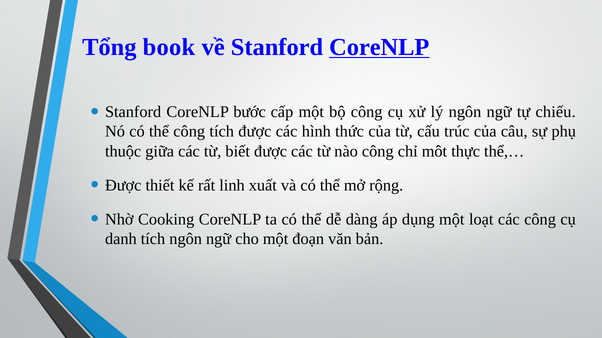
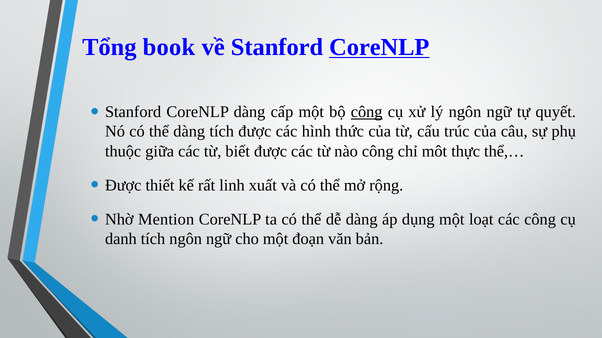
CoreNLP bước: bước -> dàng
công at (367, 112) underline: none -> present
chiếu: chiếu -> quyết
thể công: công -> dàng
Cooking: Cooking -> Mention
